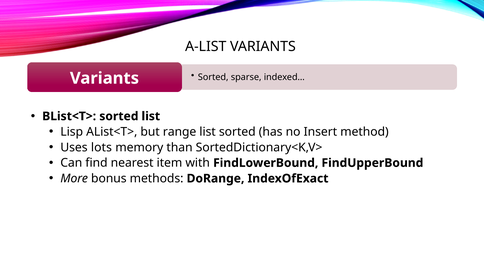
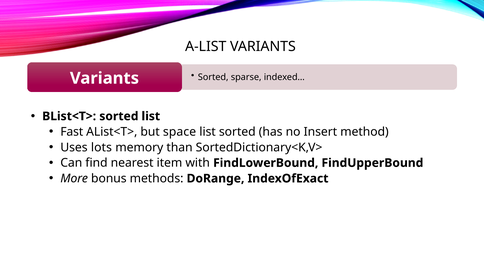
Lisp: Lisp -> Fast
range: range -> space
